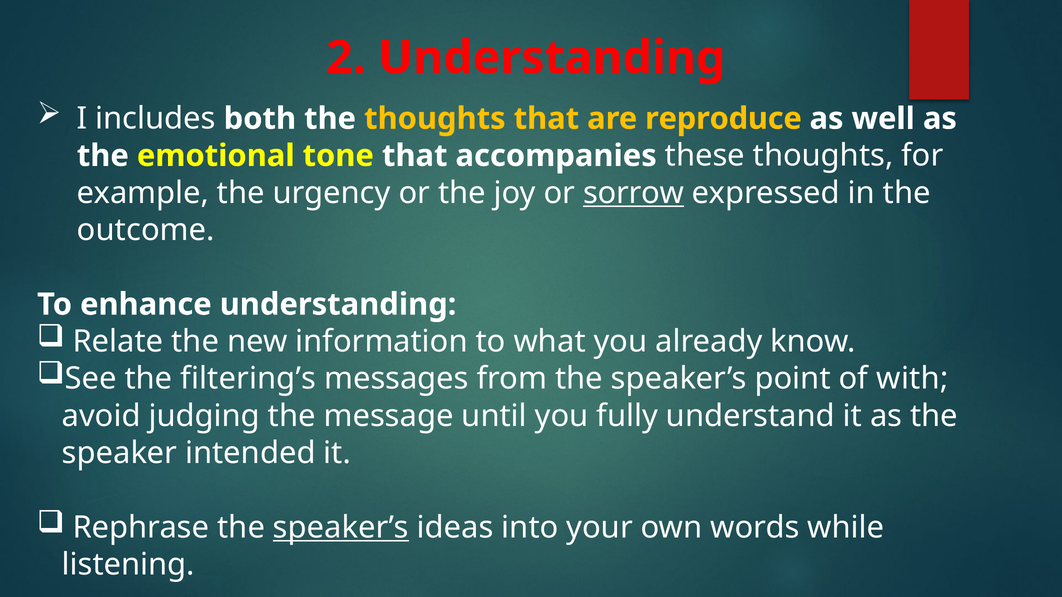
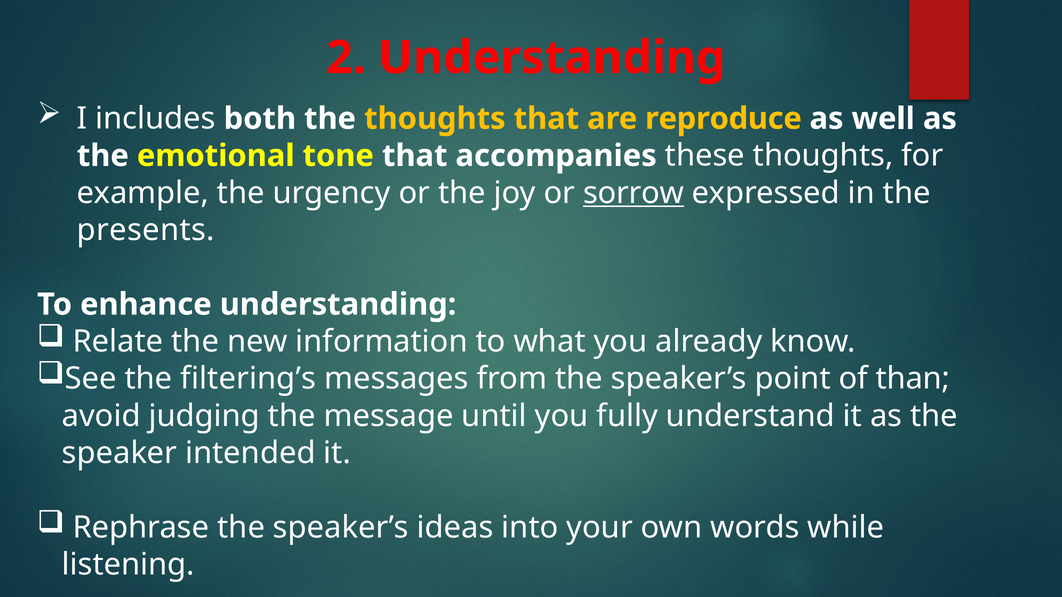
outcome: outcome -> presents
with: with -> than
speaker’s at (341, 528) underline: present -> none
